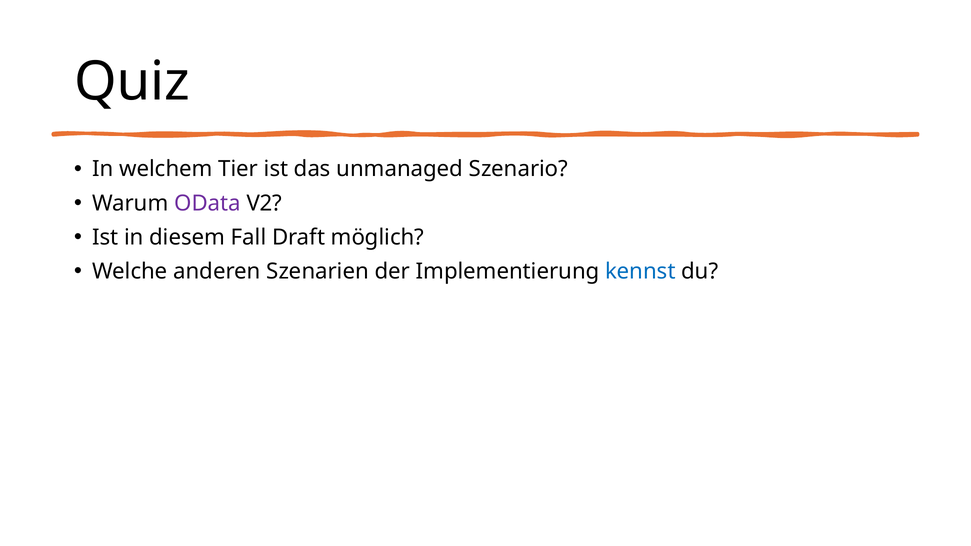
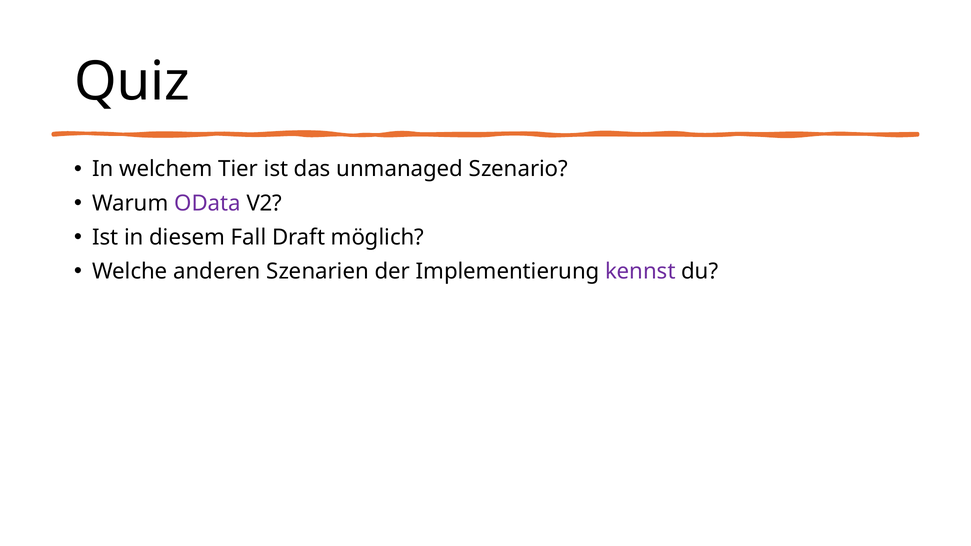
kennst colour: blue -> purple
